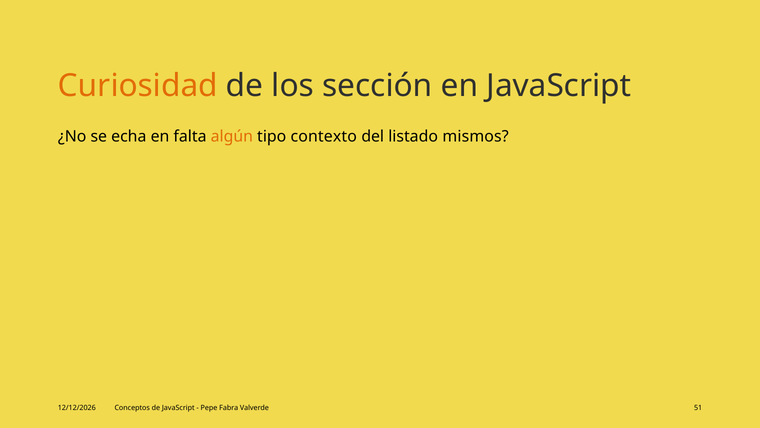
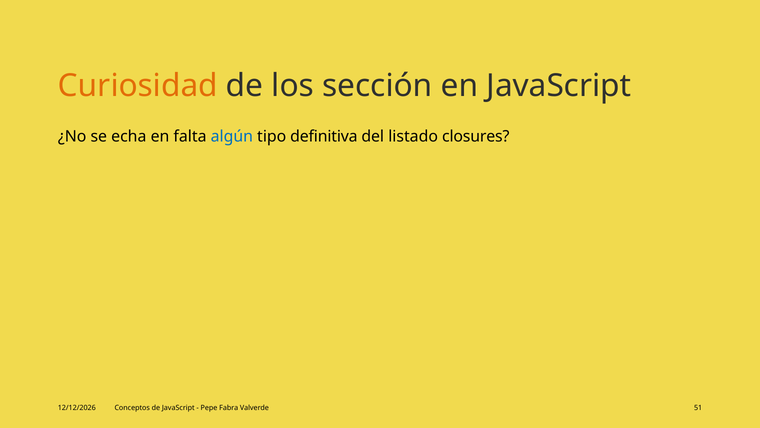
algún colour: orange -> blue
contexto: contexto -> definitiva
mismos: mismos -> closures
